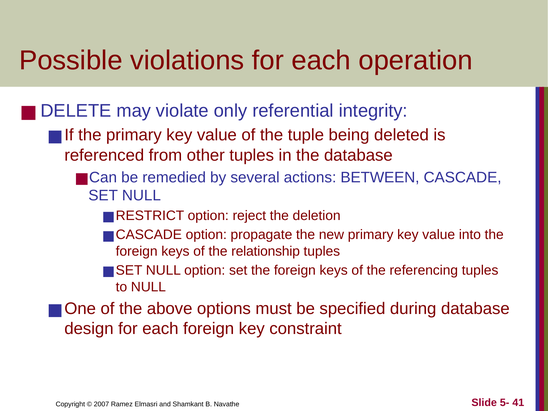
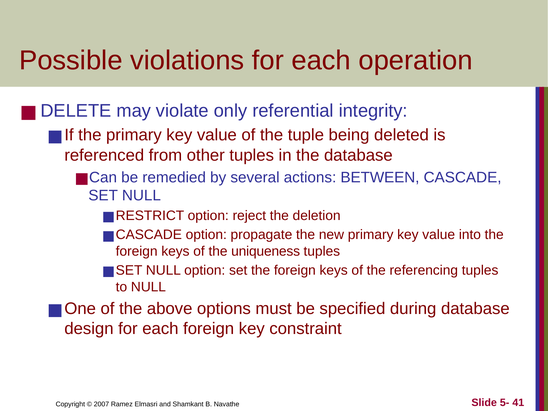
relationship: relationship -> uniqueness
